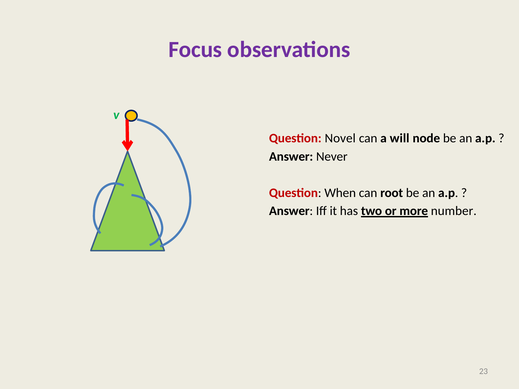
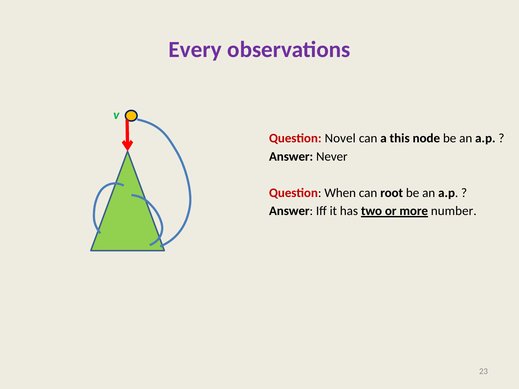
Focus: Focus -> Every
will: will -> this
